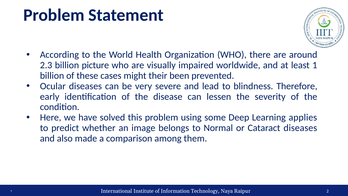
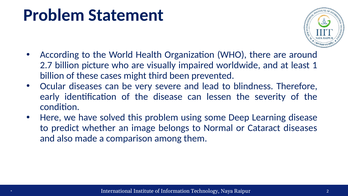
2.3: 2.3 -> 2.7
their: their -> third
Learning applies: applies -> disease
